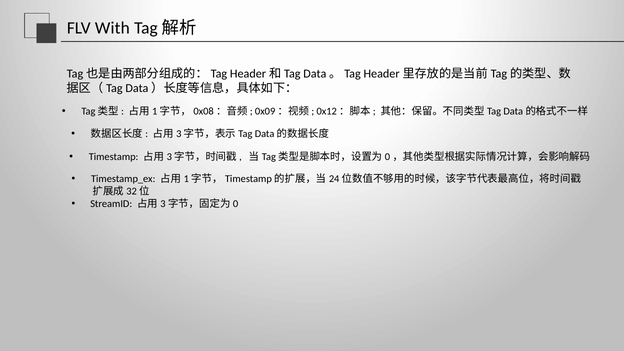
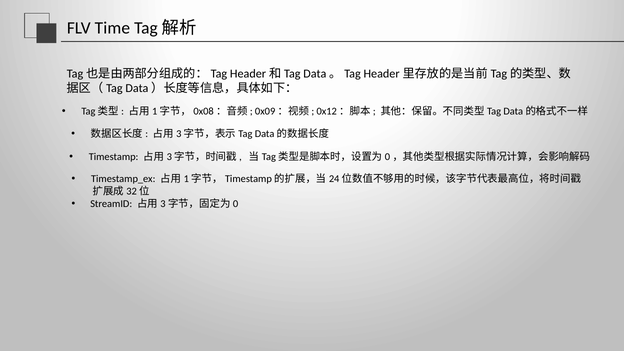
With: With -> Time
